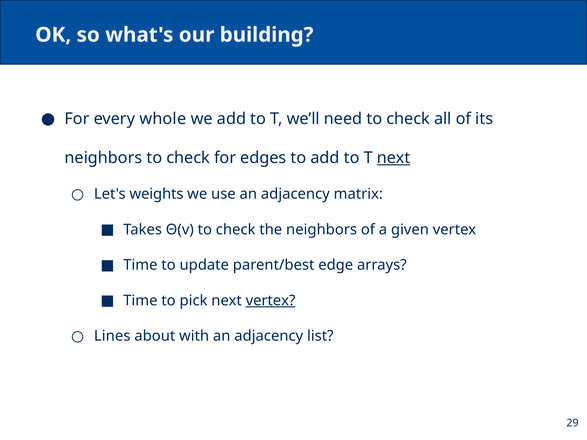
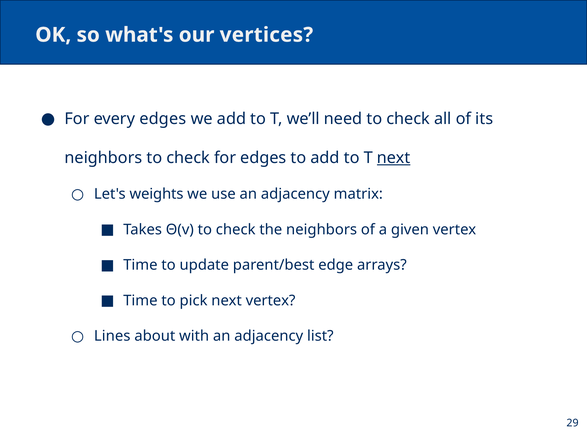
building: building -> vertices
every whole: whole -> edges
vertex at (271, 301) underline: present -> none
